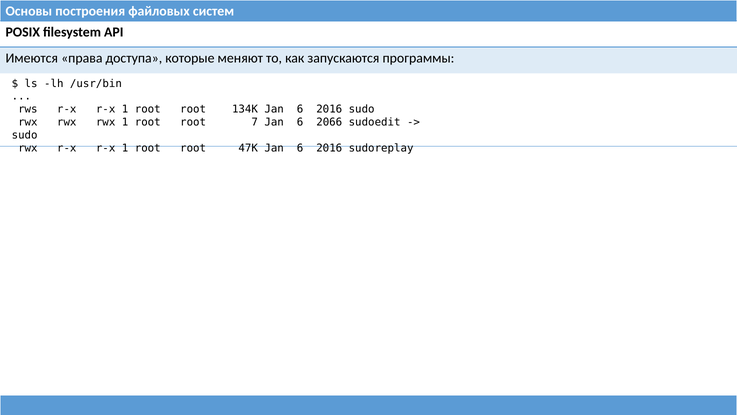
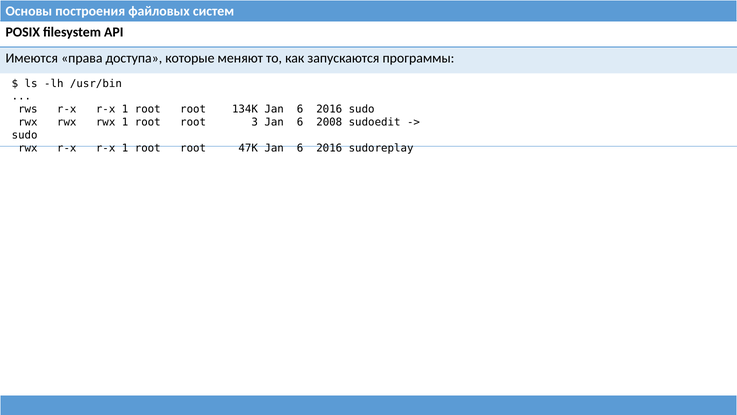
7: 7 -> 3
2066: 2066 -> 2008
